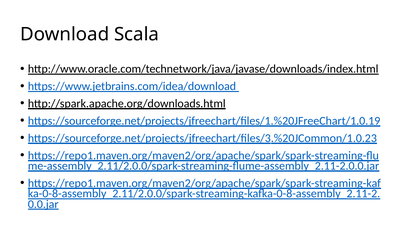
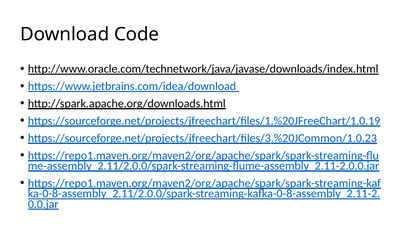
Scala: Scala -> Code
